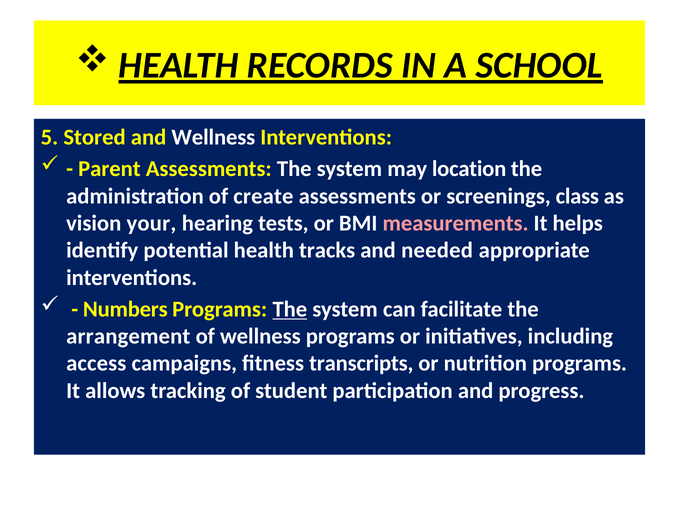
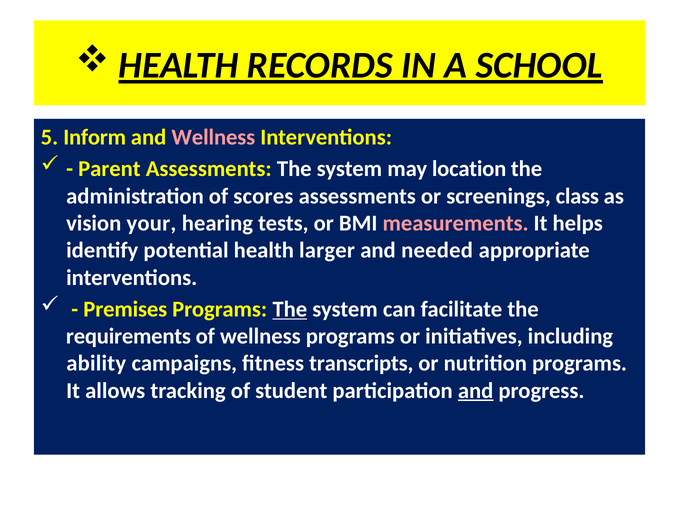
Stored: Stored -> Inform
Wellness at (213, 137) colour: white -> pink
create: create -> scores
tracks: tracks -> larger
Numbers: Numbers -> Premises
arrangement: arrangement -> requirements
access: access -> ability
and at (476, 391) underline: none -> present
